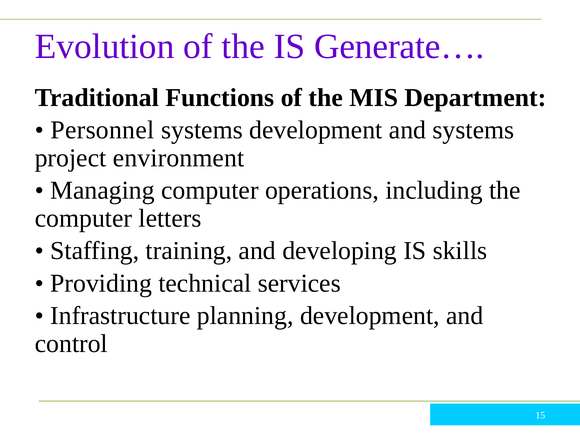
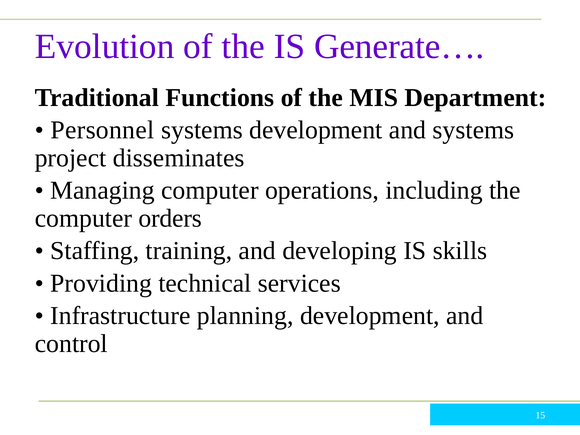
environment: environment -> disseminates
letters: letters -> orders
